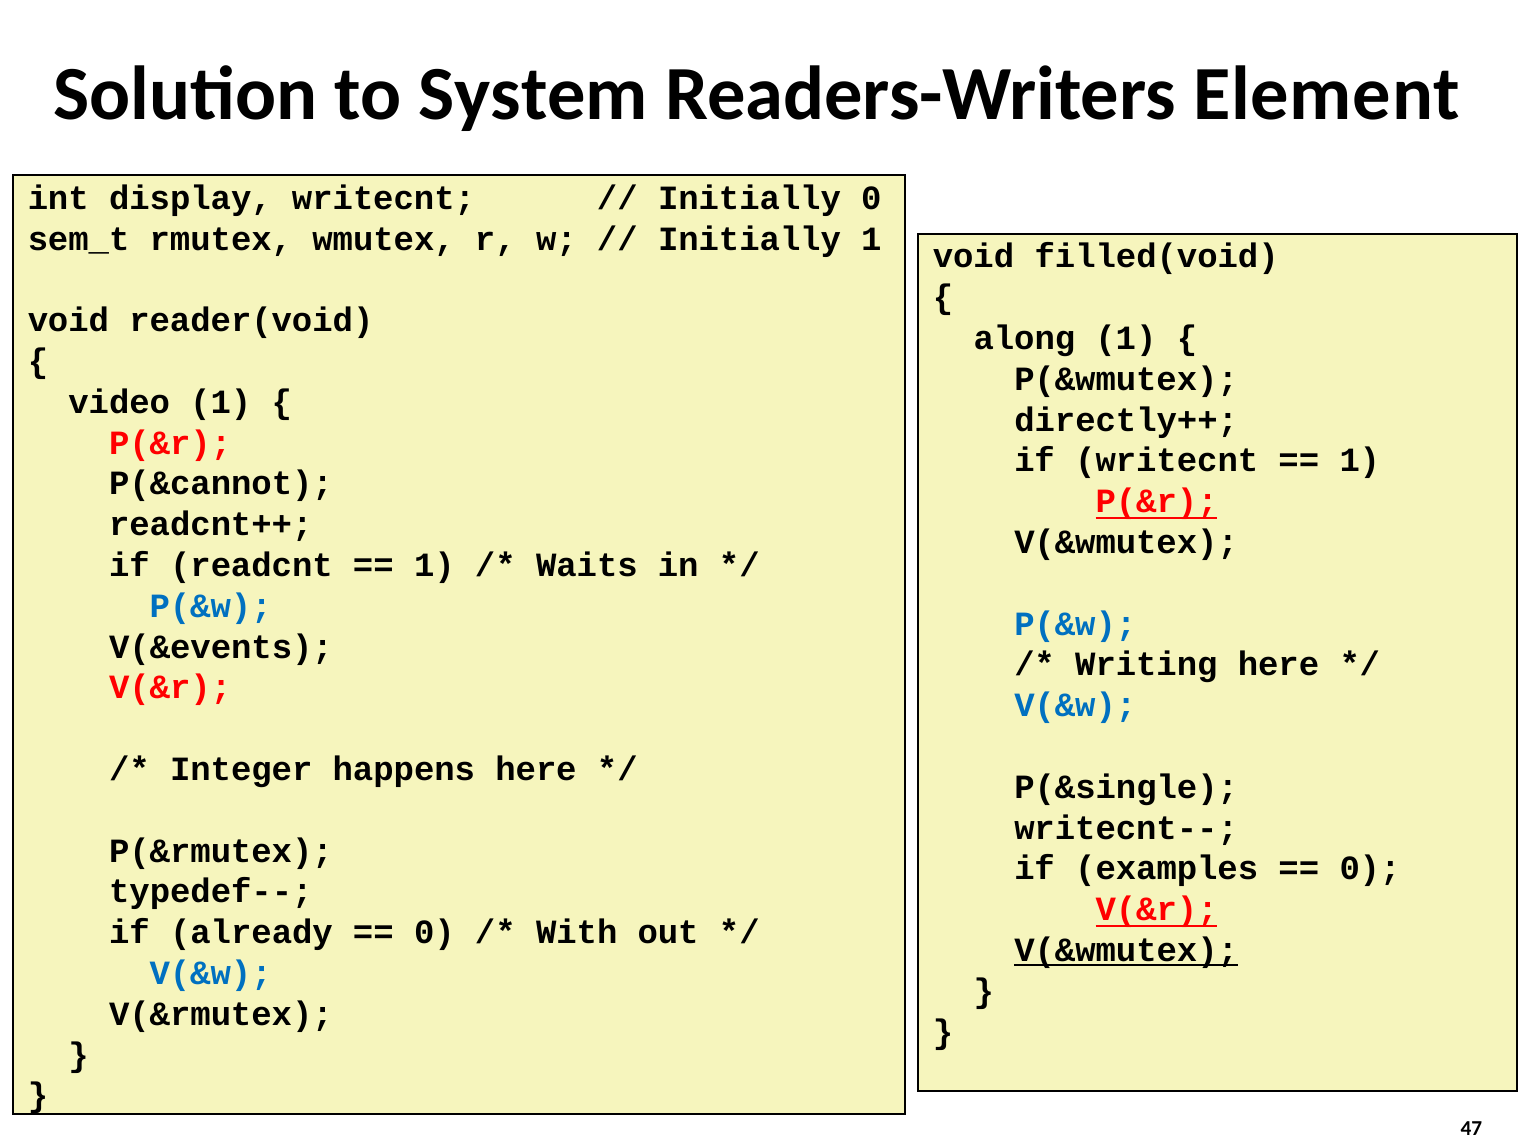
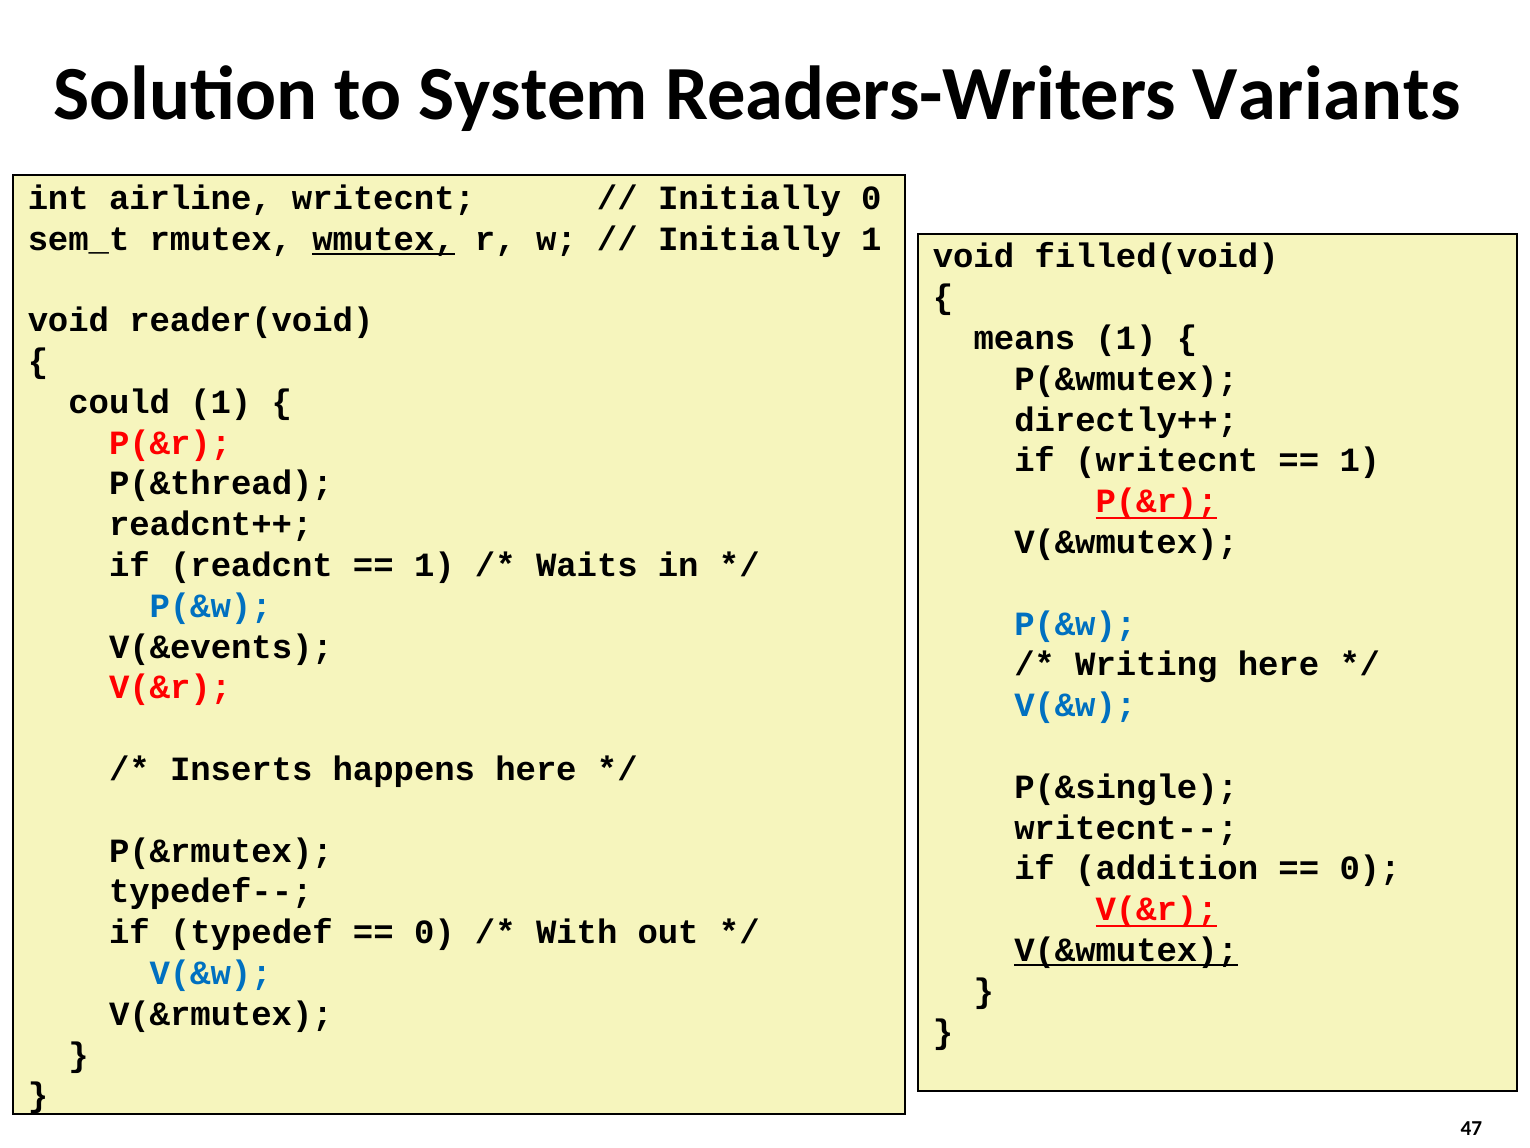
Element: Element -> Variants
display: display -> airline
wmutex underline: none -> present
along: along -> means
video: video -> could
P(&cannot: P(&cannot -> P(&thread
Integer: Integer -> Inserts
examples: examples -> addition
already: already -> typedef
